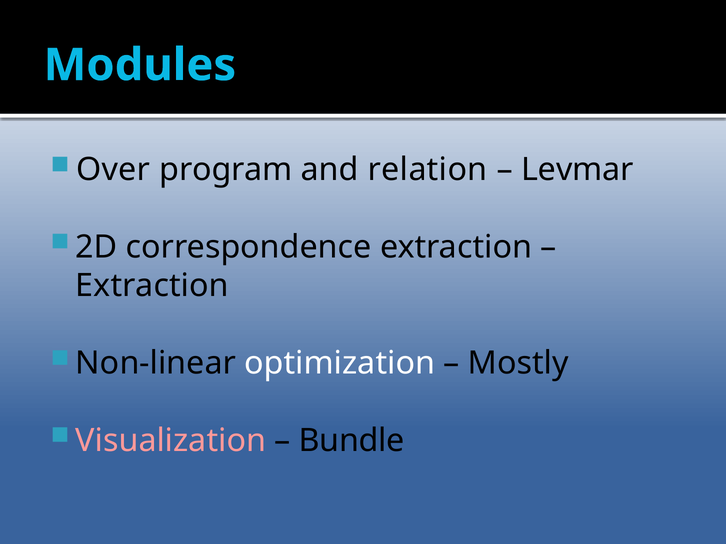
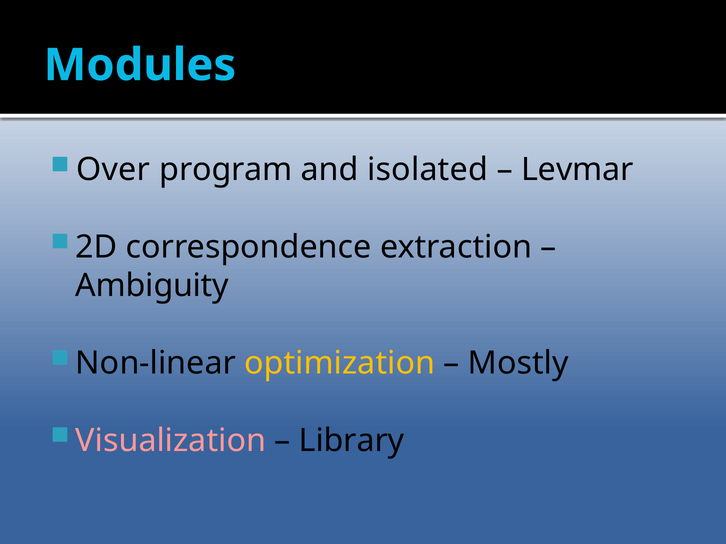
relation: relation -> isolated
Extraction at (152, 286): Extraction -> Ambiguity
optimization colour: white -> yellow
Bundle: Bundle -> Library
